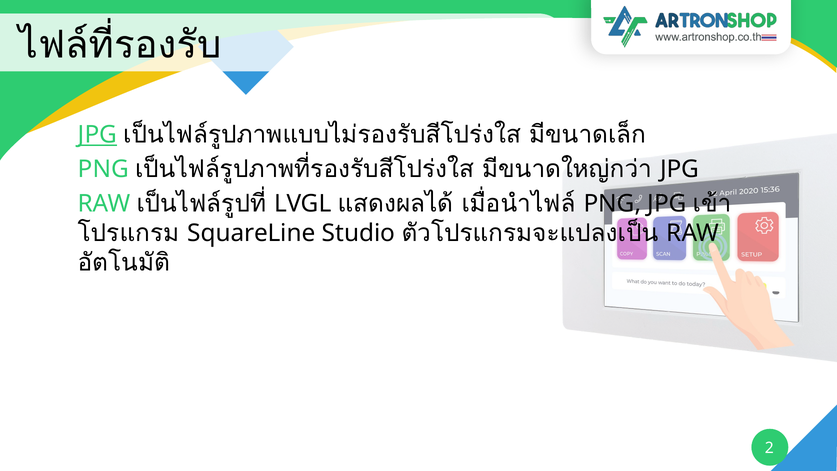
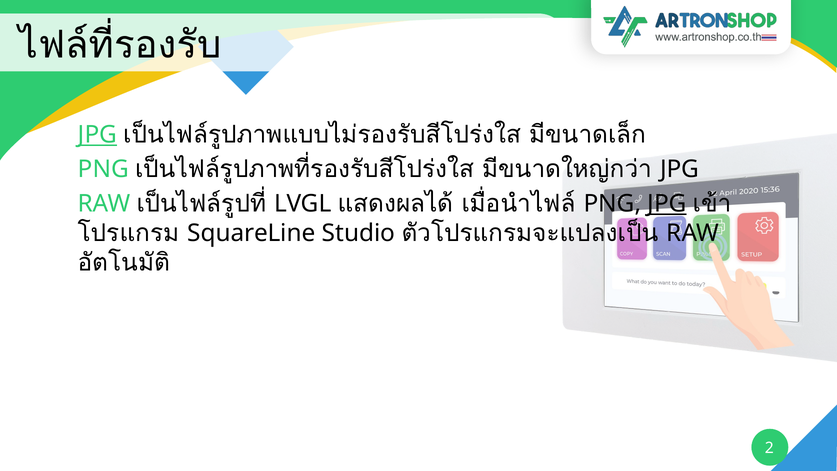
JPG at (667, 204) underline: none -> present
